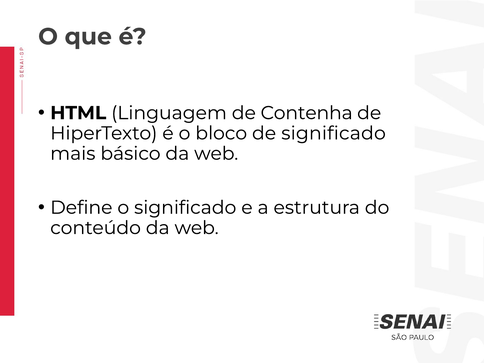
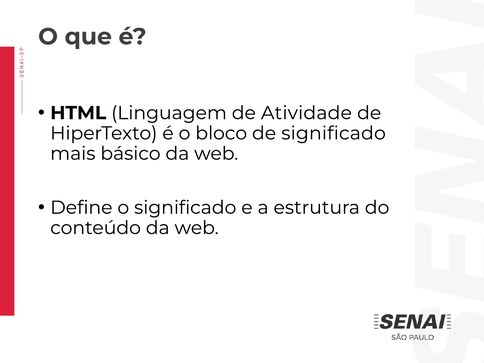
Contenha: Contenha -> Atividade
